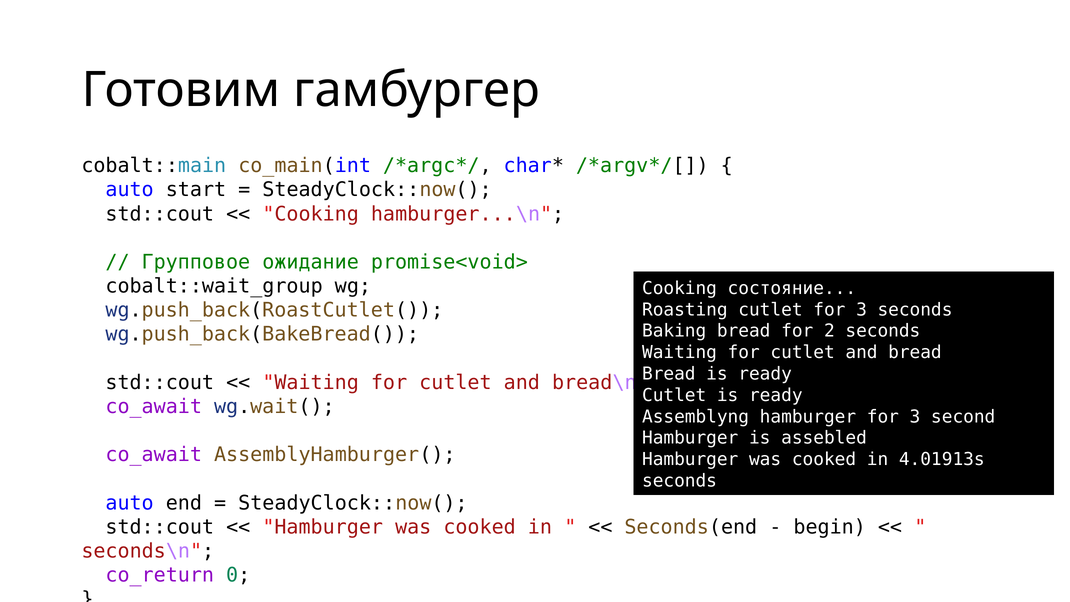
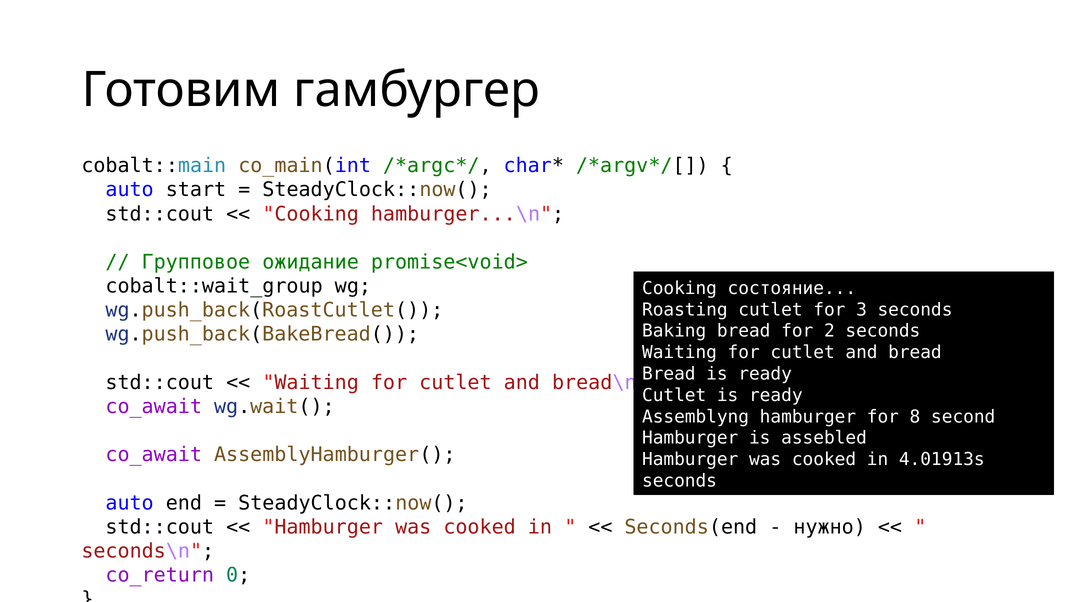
hamburger for 3: 3 -> 8
begin: begin -> нужно
